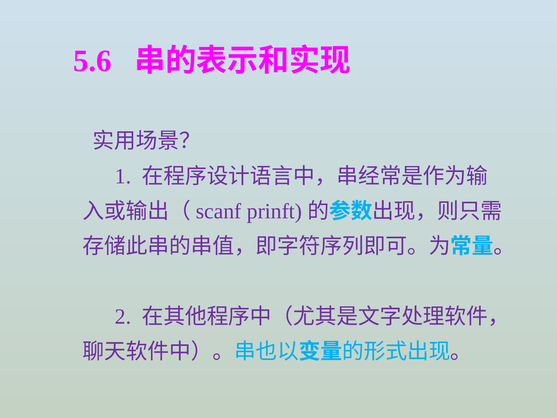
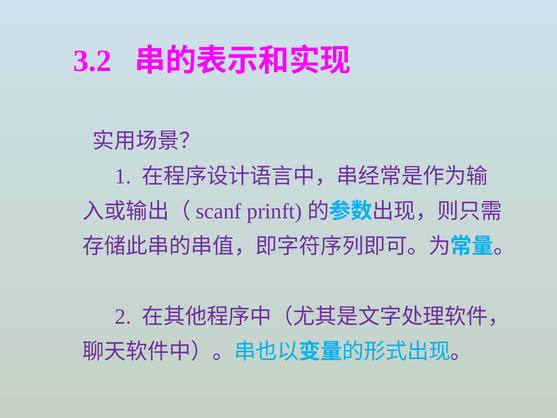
5.6: 5.6 -> 3.2
